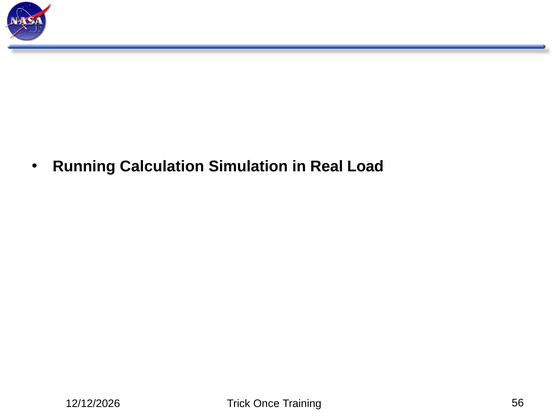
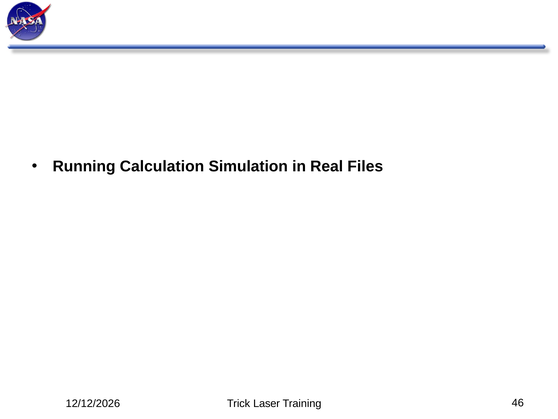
Load: Load -> Files
Once: Once -> Laser
56: 56 -> 46
